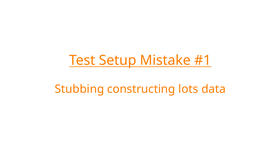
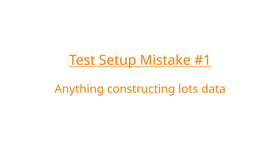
Stubbing: Stubbing -> Anything
